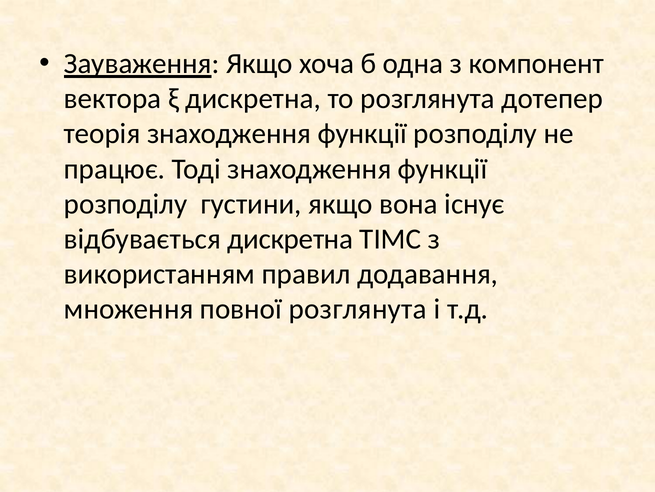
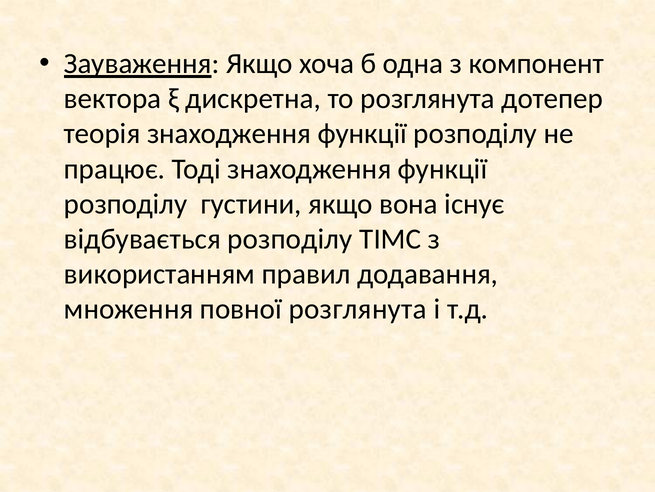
відбувається дискретна: дискретна -> розподілу
